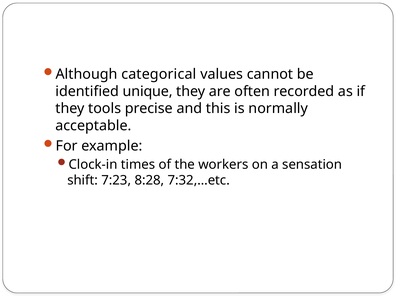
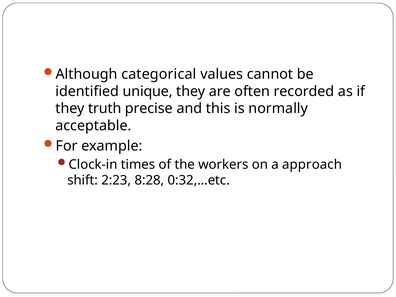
tools: tools -> truth
sensation: sensation -> approach
7:23: 7:23 -> 2:23
7:32,…etc: 7:32,…etc -> 0:32,…etc
